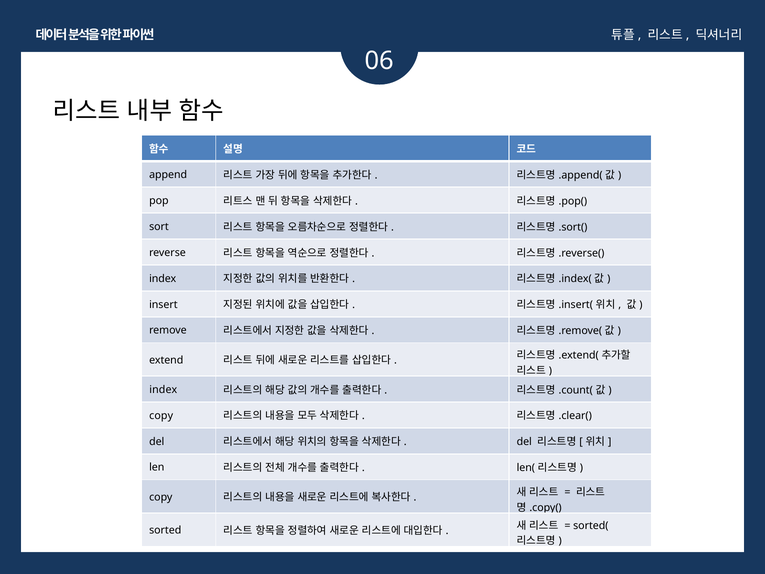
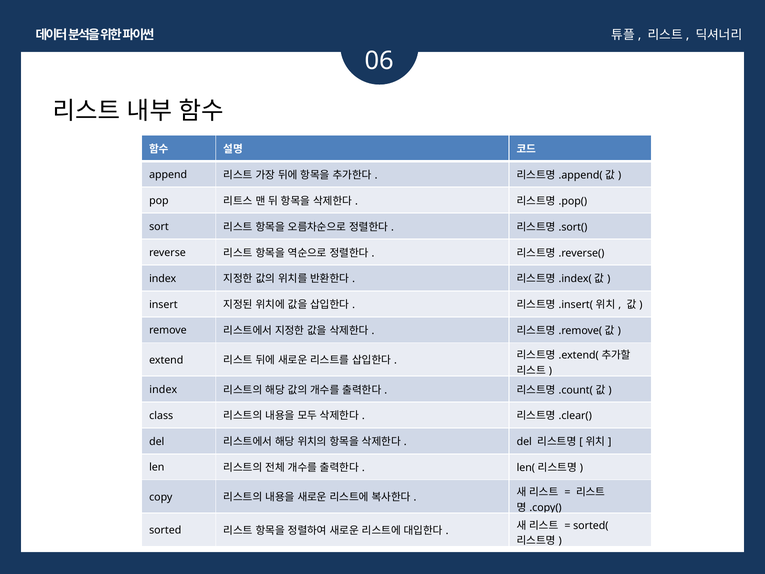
copy at (161, 415): copy -> class
